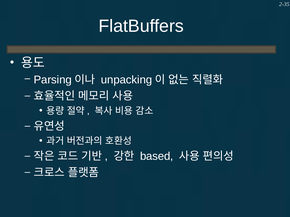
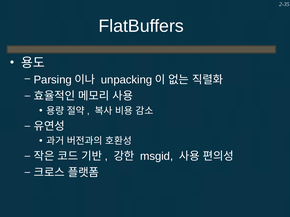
based: based -> msgid
